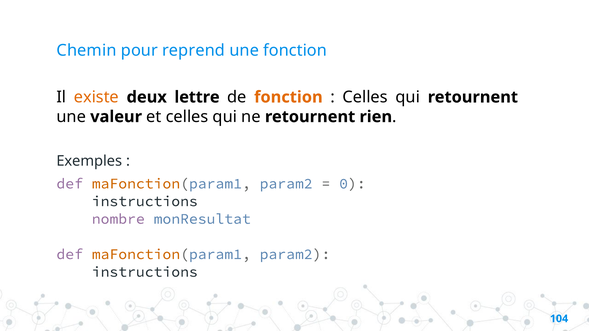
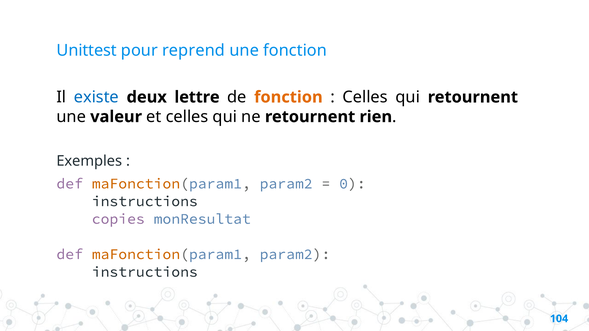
Chemin: Chemin -> Unittest
existe colour: orange -> blue
nombre: nombre -> copies
